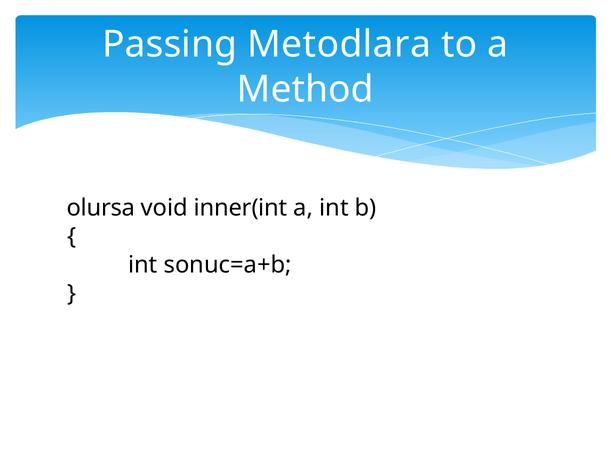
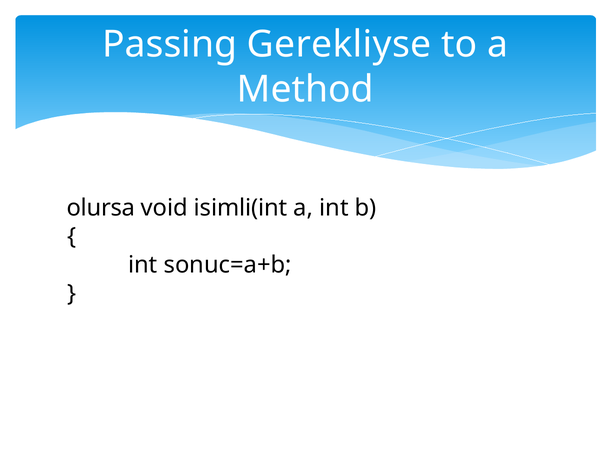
Metodlara: Metodlara -> Gerekliyse
inner(int: inner(int -> isimli(int
